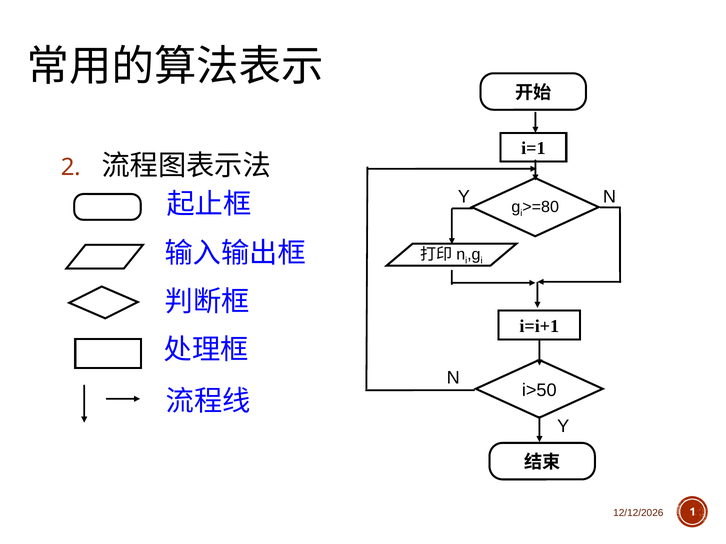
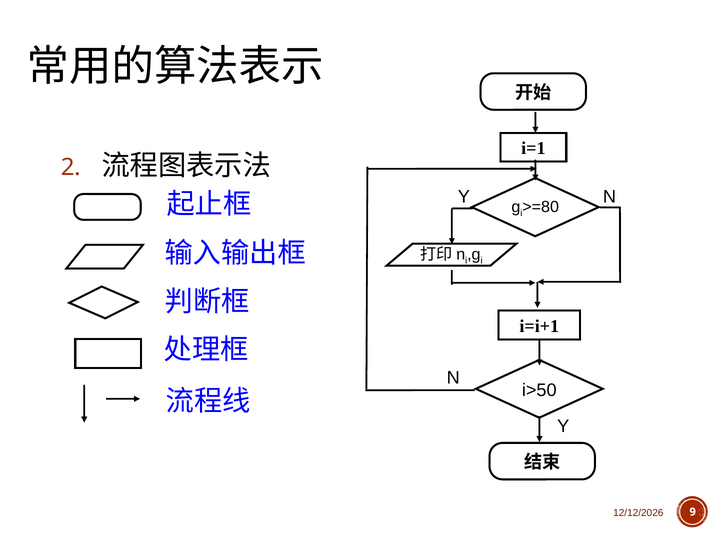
1: 1 -> 9
